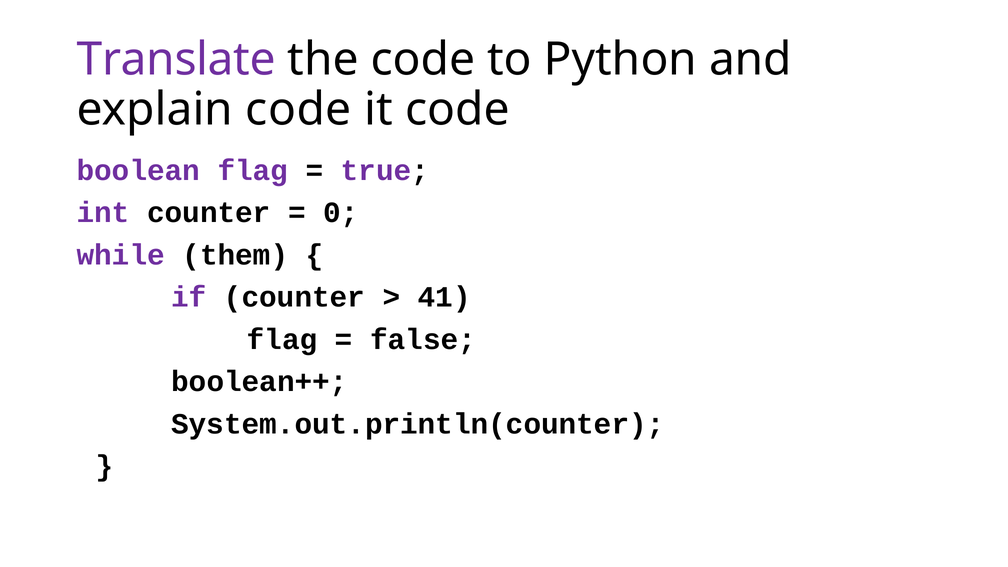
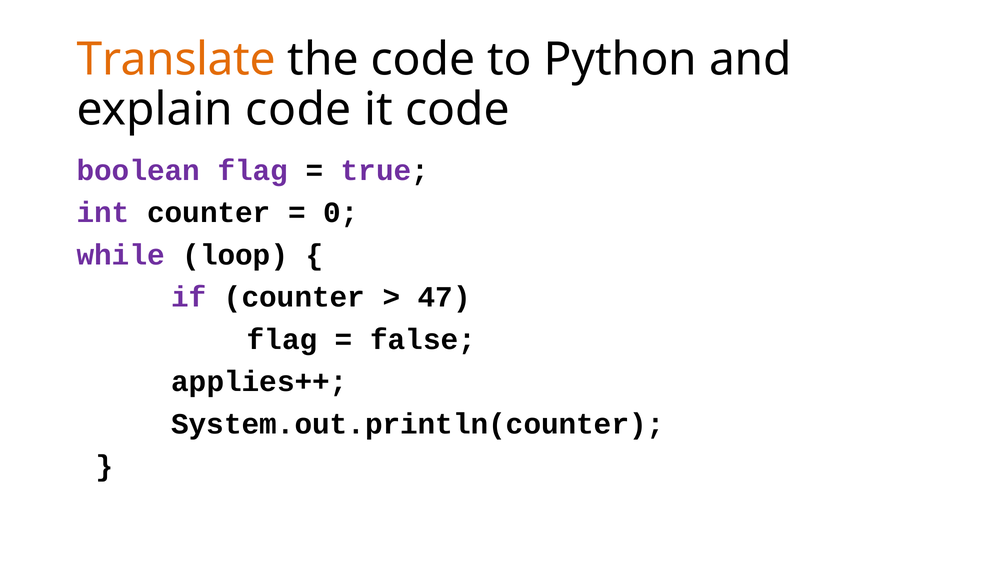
Translate colour: purple -> orange
them: them -> loop
41: 41 -> 47
boolean++: boolean++ -> applies++
